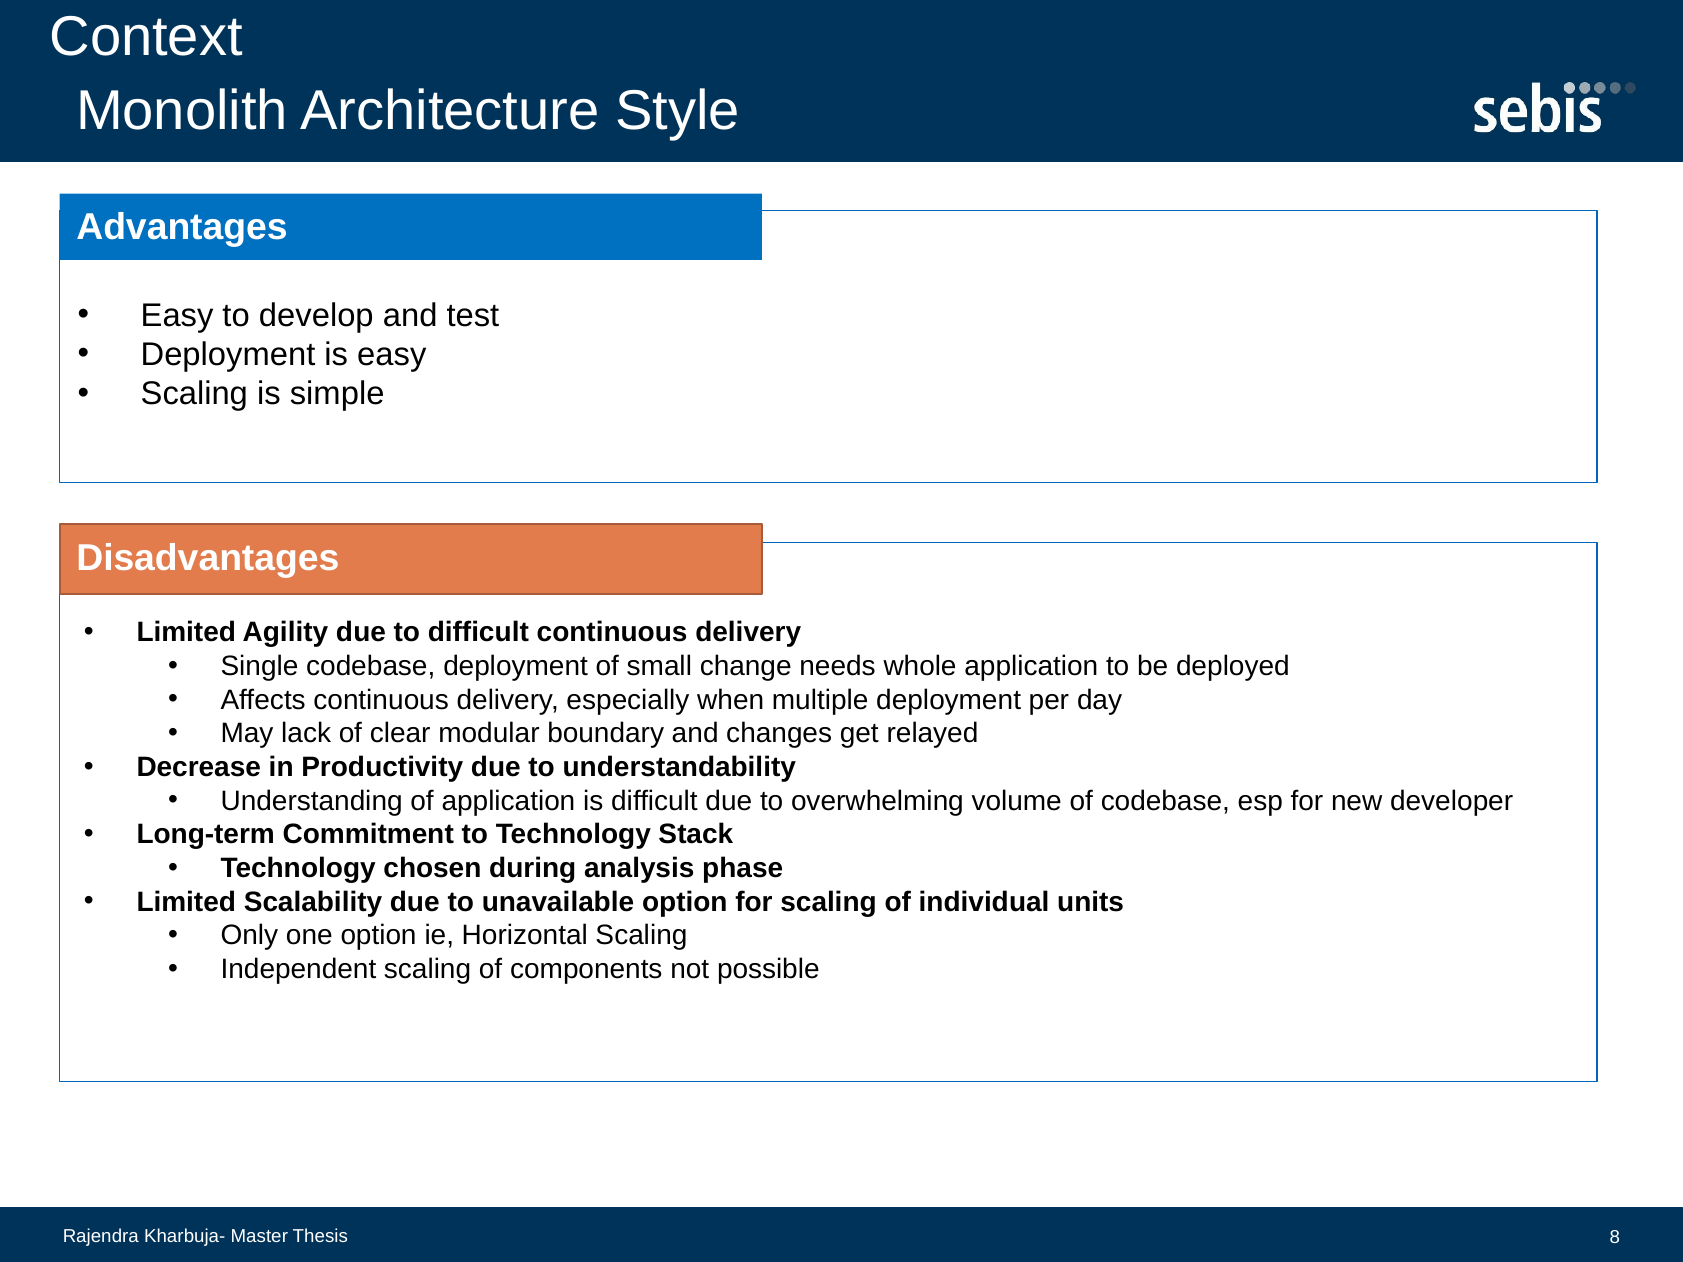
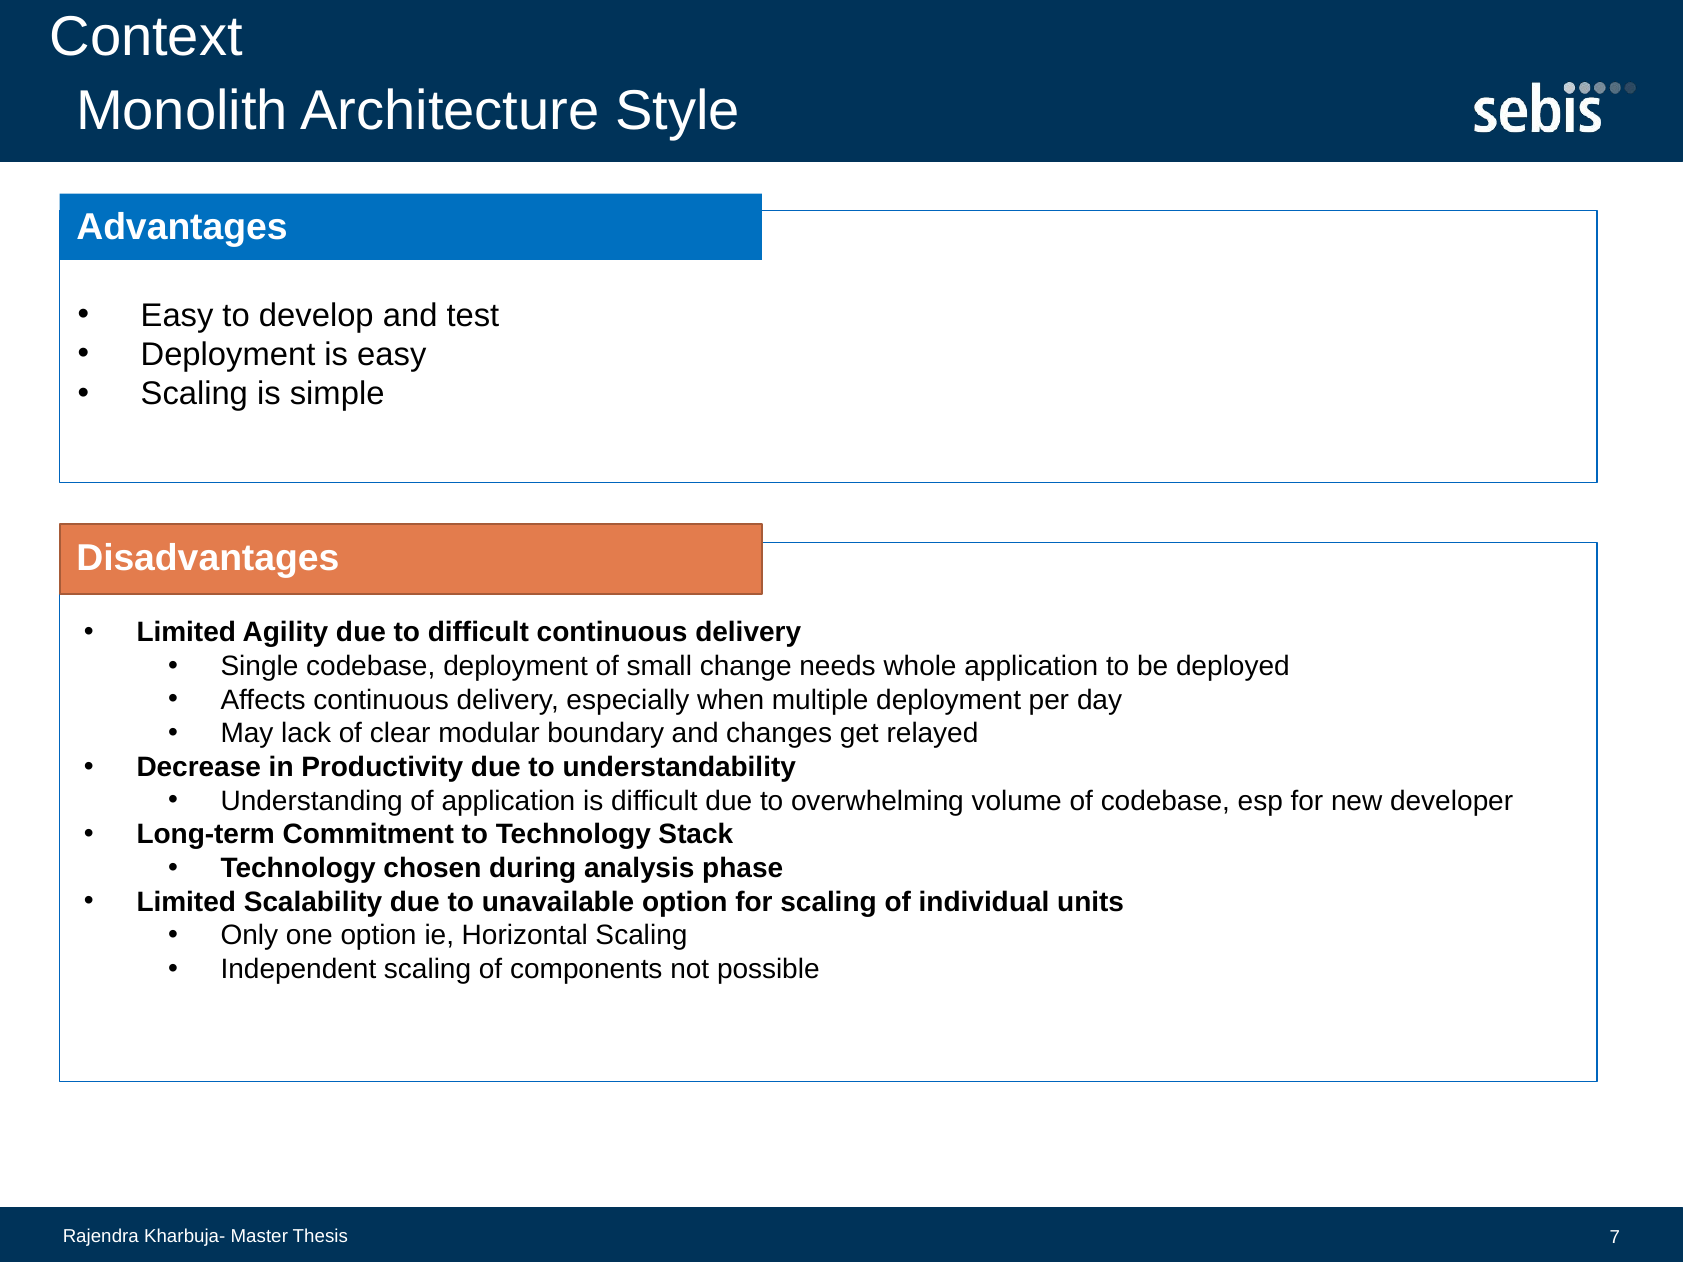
8: 8 -> 7
